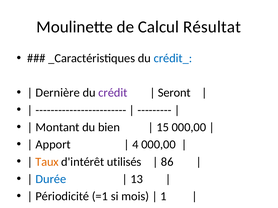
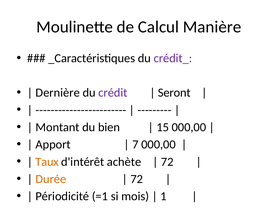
Résultat: Résultat -> Manière
crédit_ colour: blue -> purple
4: 4 -> 7
utilisés: utilisés -> achète
86 at (167, 162): 86 -> 72
Durée at (51, 179) colour: blue -> orange
13 at (137, 179): 13 -> 72
